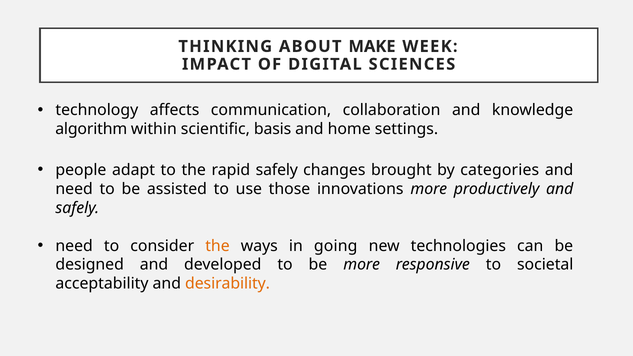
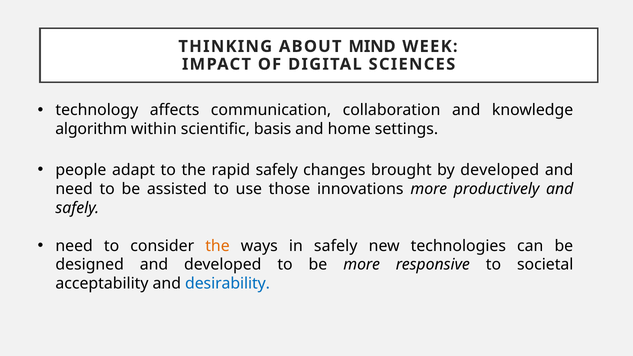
MAKE: MAKE -> MIND
by categories: categories -> developed
in going: going -> safely
desirability colour: orange -> blue
